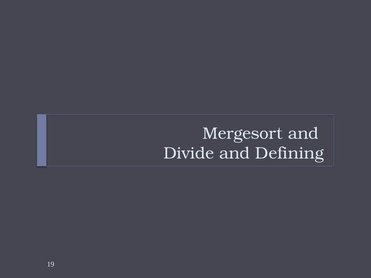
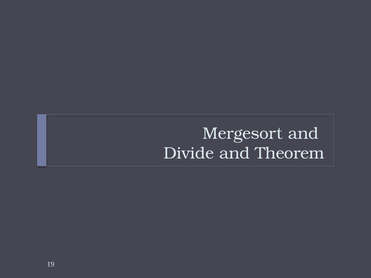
Defining: Defining -> Theorem
